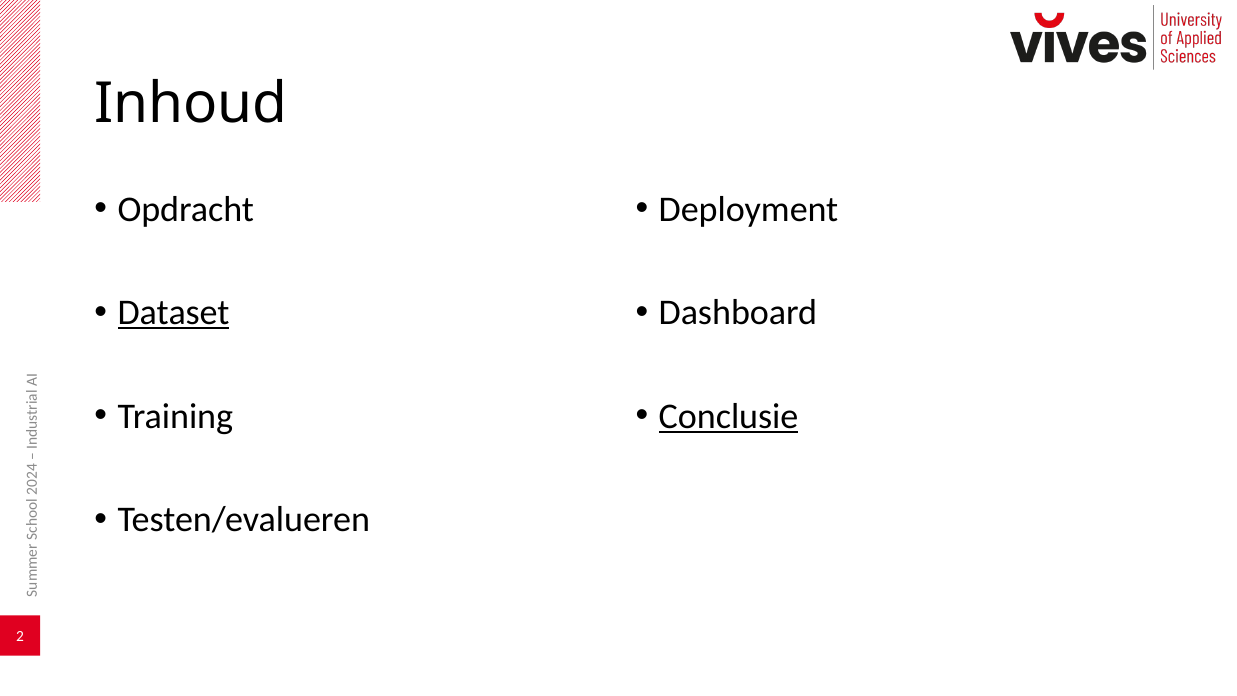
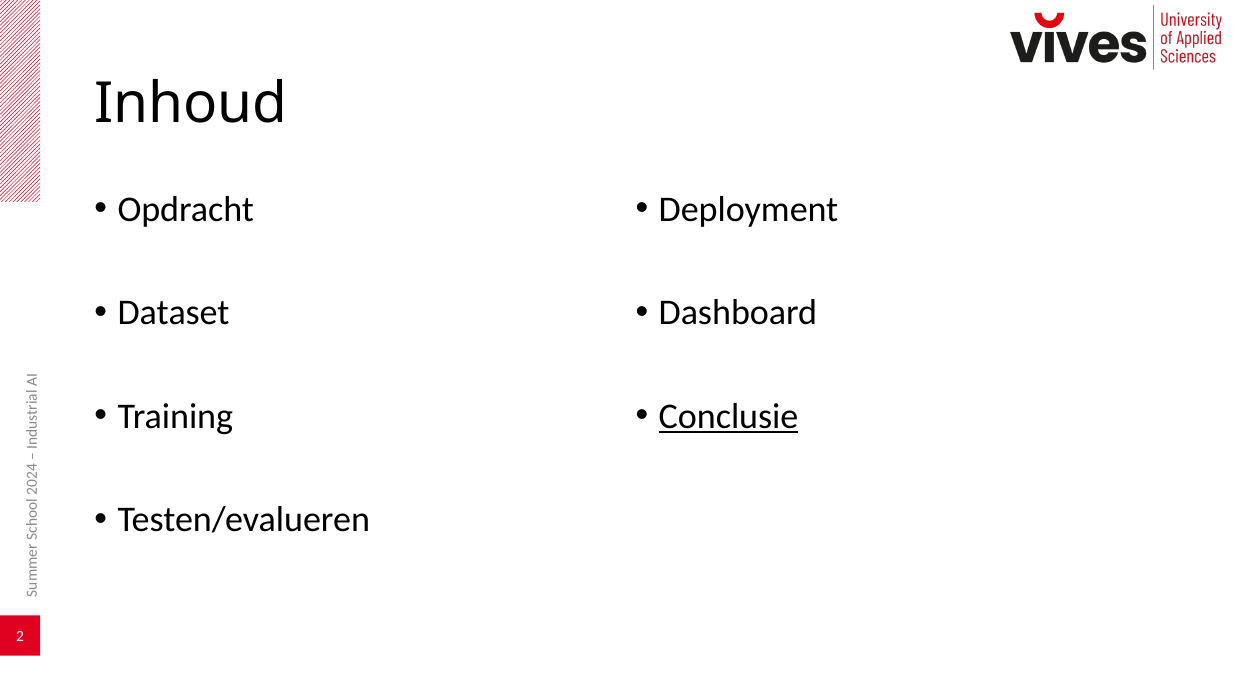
Dataset underline: present -> none
